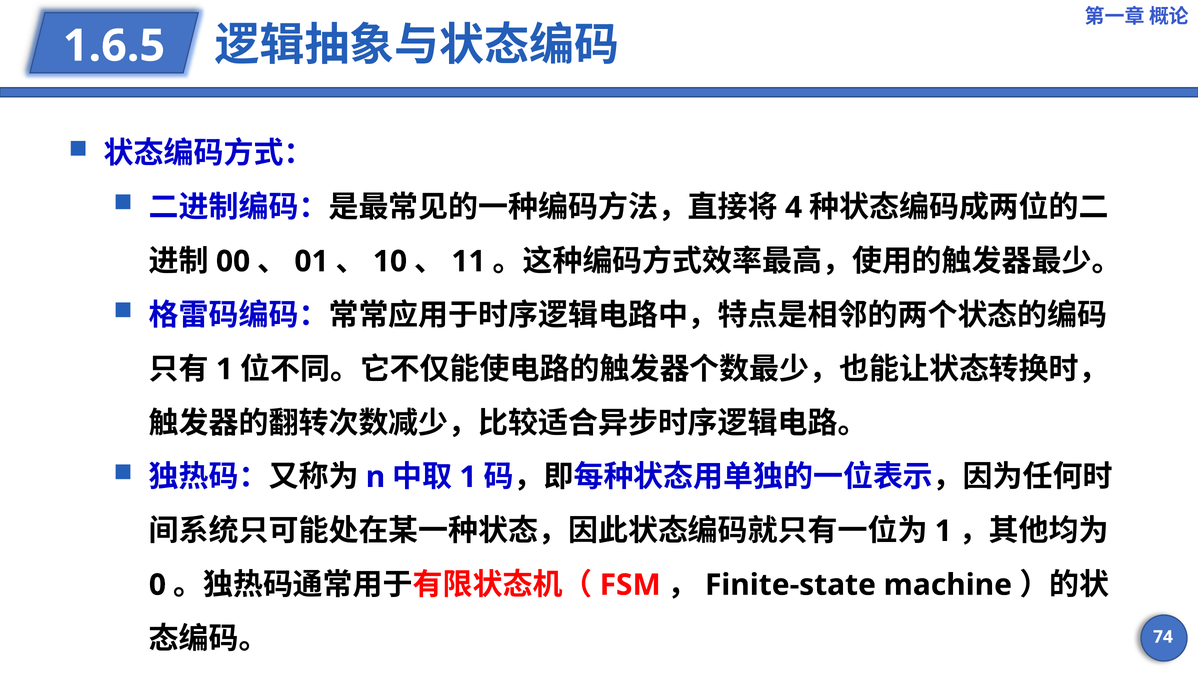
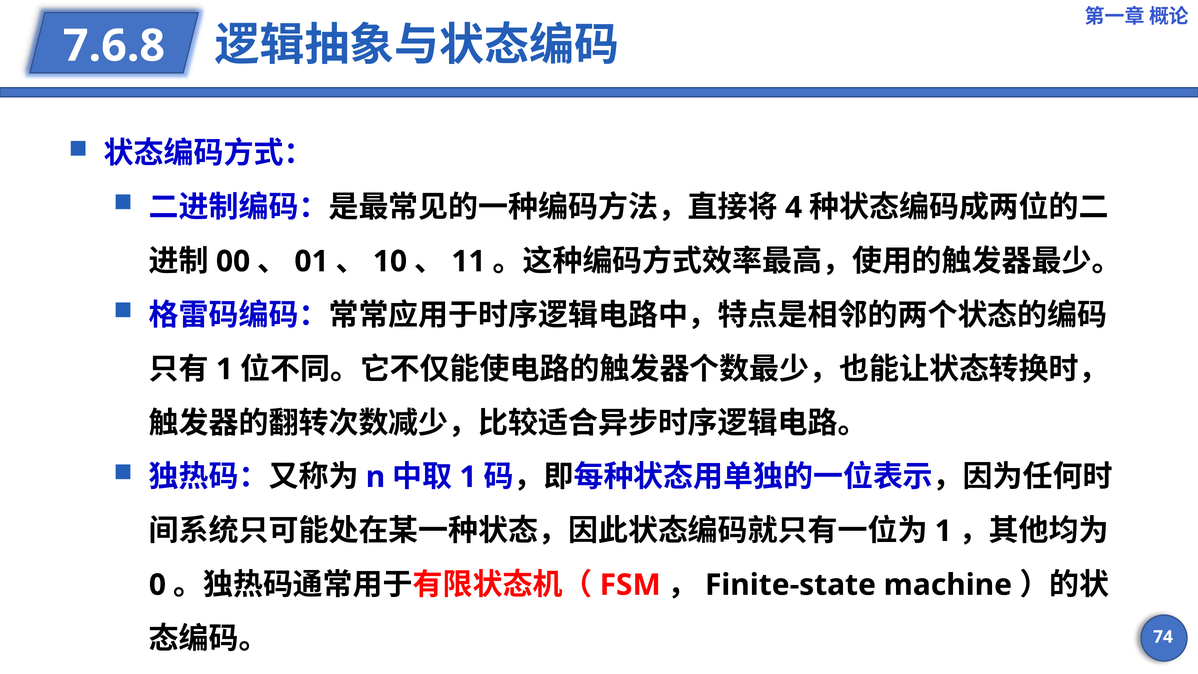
1.6.5: 1.6.5 -> 7.6.8
